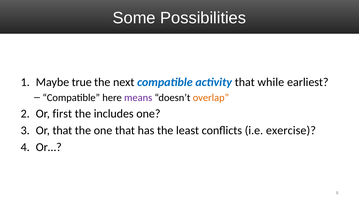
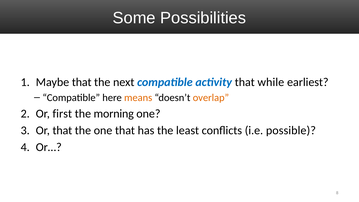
Maybe true: true -> that
means colour: purple -> orange
includes: includes -> morning
exercise: exercise -> possible
